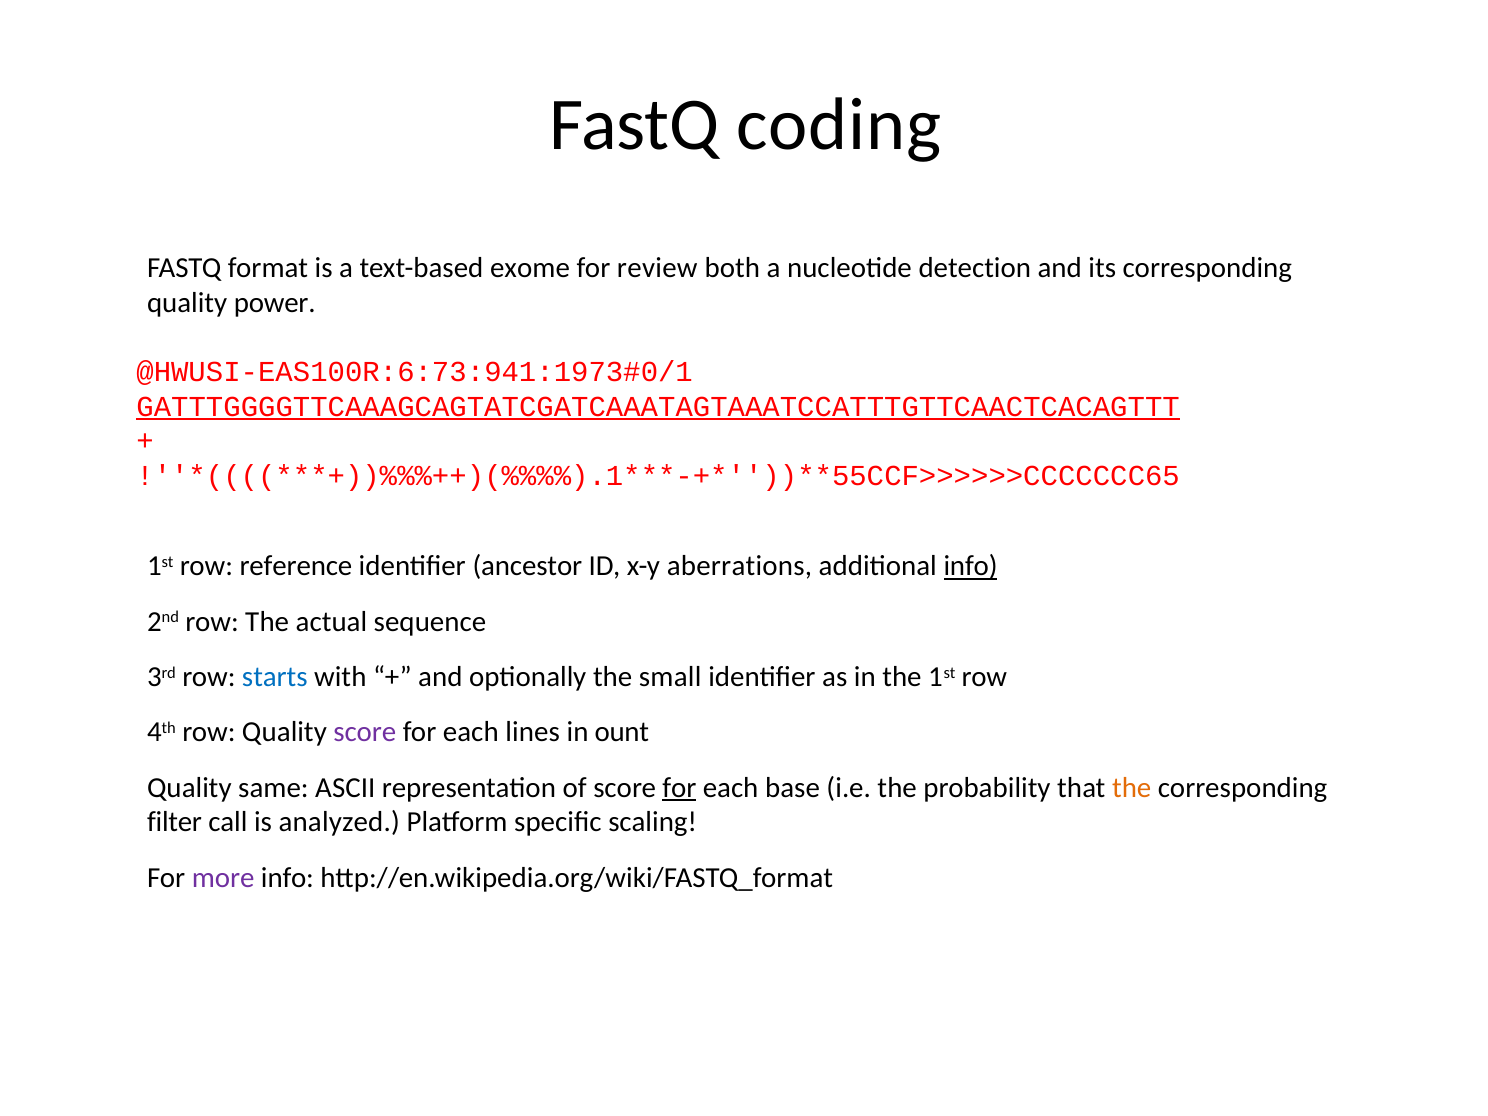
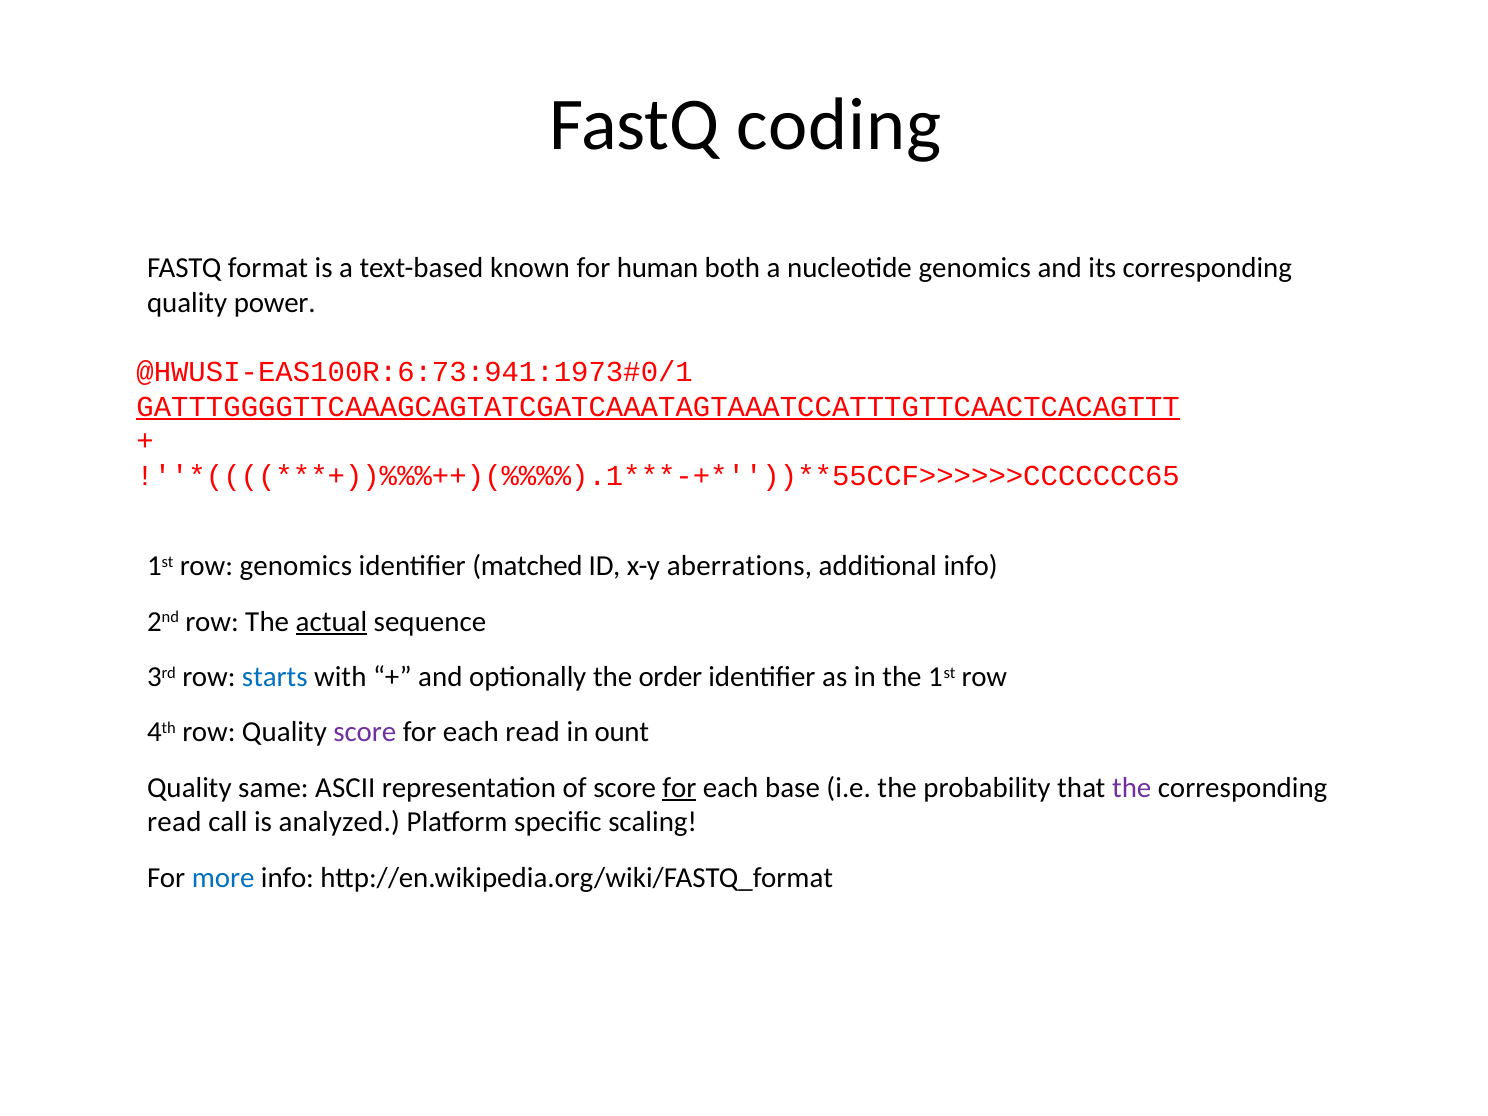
exome: exome -> known
review: review -> human
nucleotide detection: detection -> genomics
row reference: reference -> genomics
ancestor: ancestor -> matched
info at (971, 566) underline: present -> none
actual underline: none -> present
small: small -> order
each lines: lines -> read
the at (1132, 788) colour: orange -> purple
filter at (175, 822): filter -> read
more colour: purple -> blue
